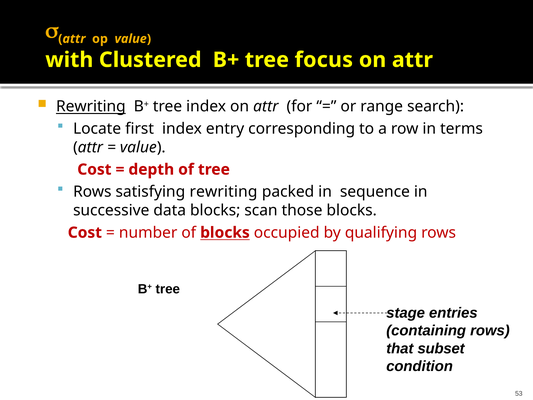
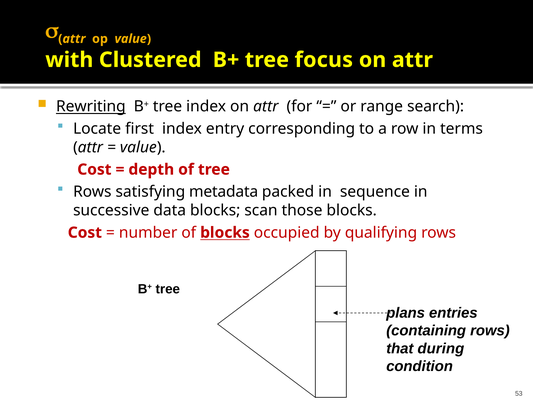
satisfying rewriting: rewriting -> metadata
stage: stage -> plans
subset: subset -> during
